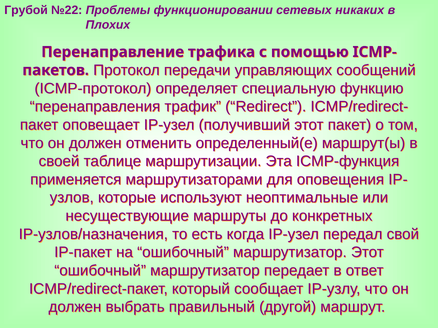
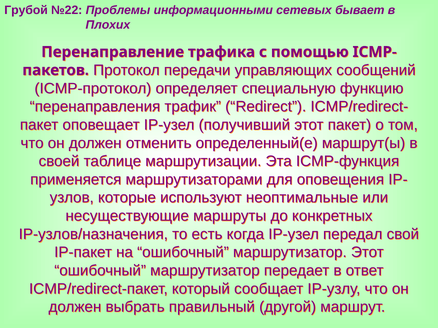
функционировании: функционировании -> информационными
никаких: никаких -> бывает
